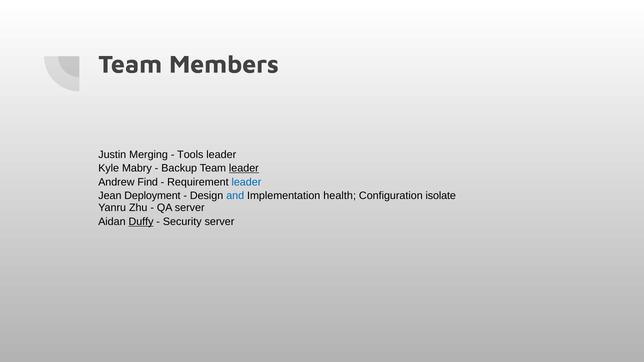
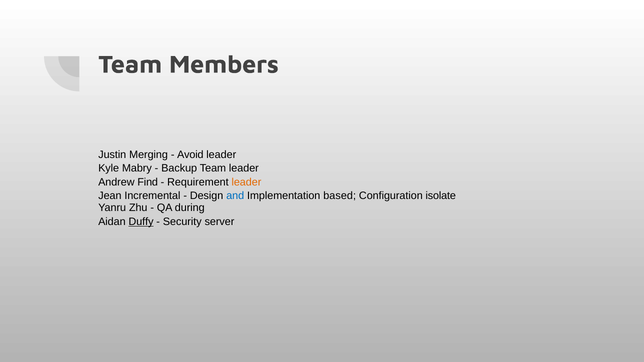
Tools: Tools -> Avoid
leader at (244, 168) underline: present -> none
leader at (246, 182) colour: blue -> orange
Deployment: Deployment -> Incremental
health: health -> based
QA server: server -> during
